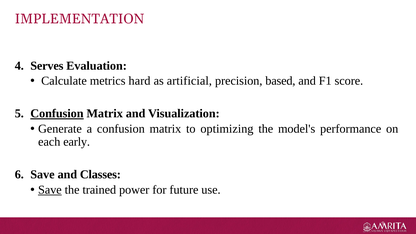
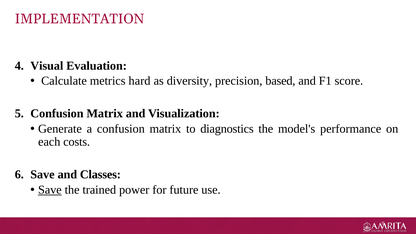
Serves: Serves -> Visual
artificial: artificial -> diversity
Confusion at (57, 114) underline: present -> none
optimizing: optimizing -> diagnostics
early: early -> costs
